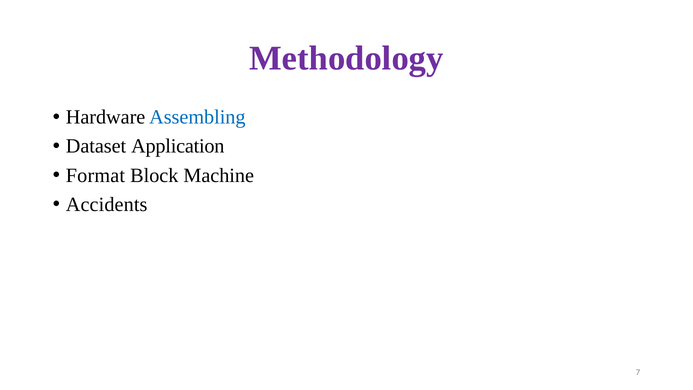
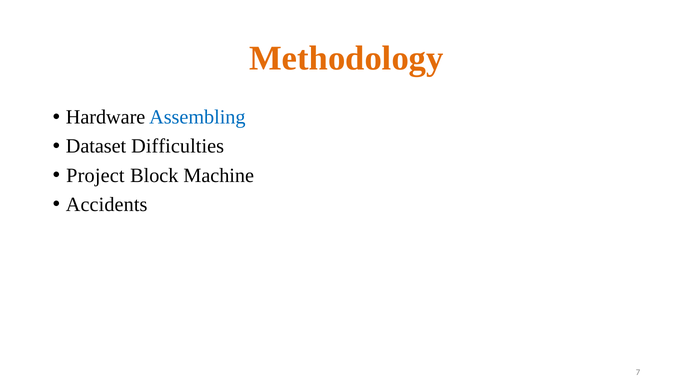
Methodology colour: purple -> orange
Application: Application -> Difficulties
Format: Format -> Project
